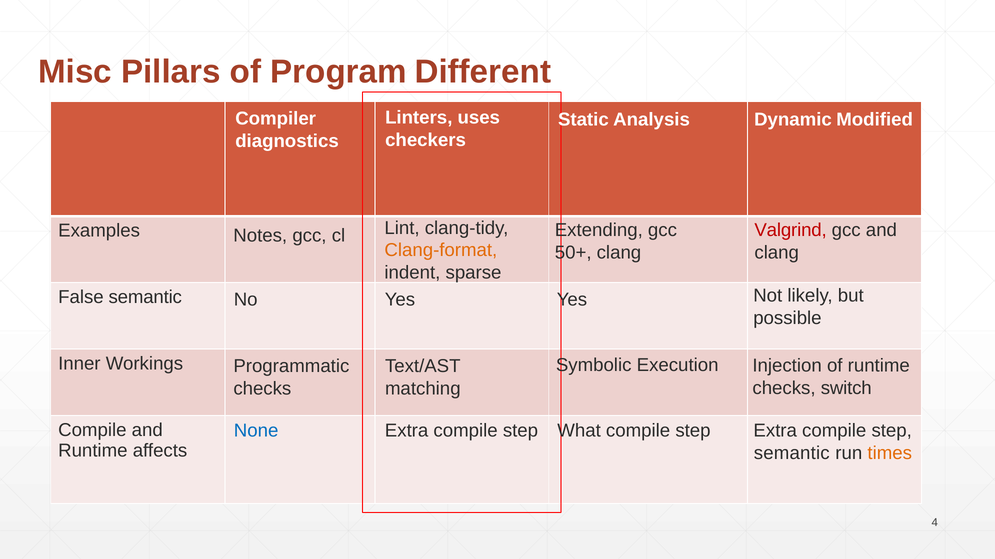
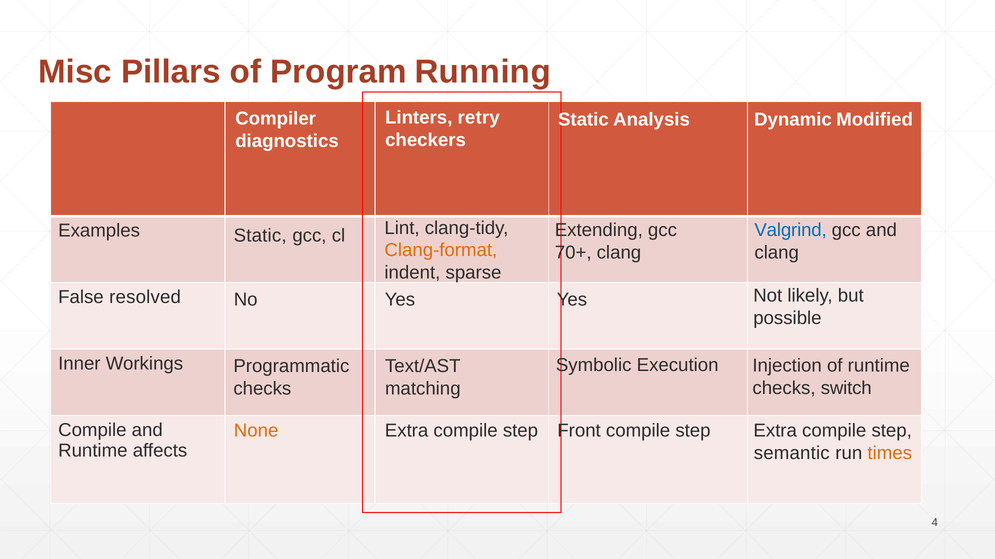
Different: Different -> Running
uses: uses -> retry
Valgrind colour: red -> blue
Notes at (260, 236): Notes -> Static
50+: 50+ -> 70+
False semantic: semantic -> resolved
None colour: blue -> orange
What: What -> Front
